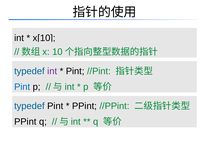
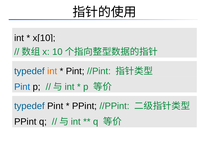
int at (52, 71) colour: purple -> orange
